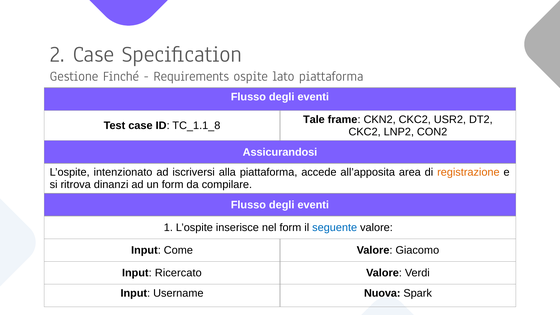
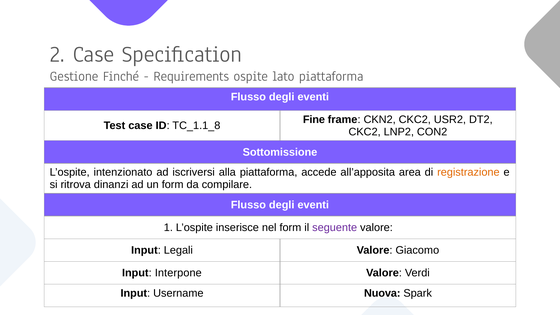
Tale: Tale -> Fine
Assicurandosi: Assicurandosi -> Sottomissione
seguente colour: blue -> purple
Come: Come -> Legali
Ricercato: Ricercato -> Interpone
